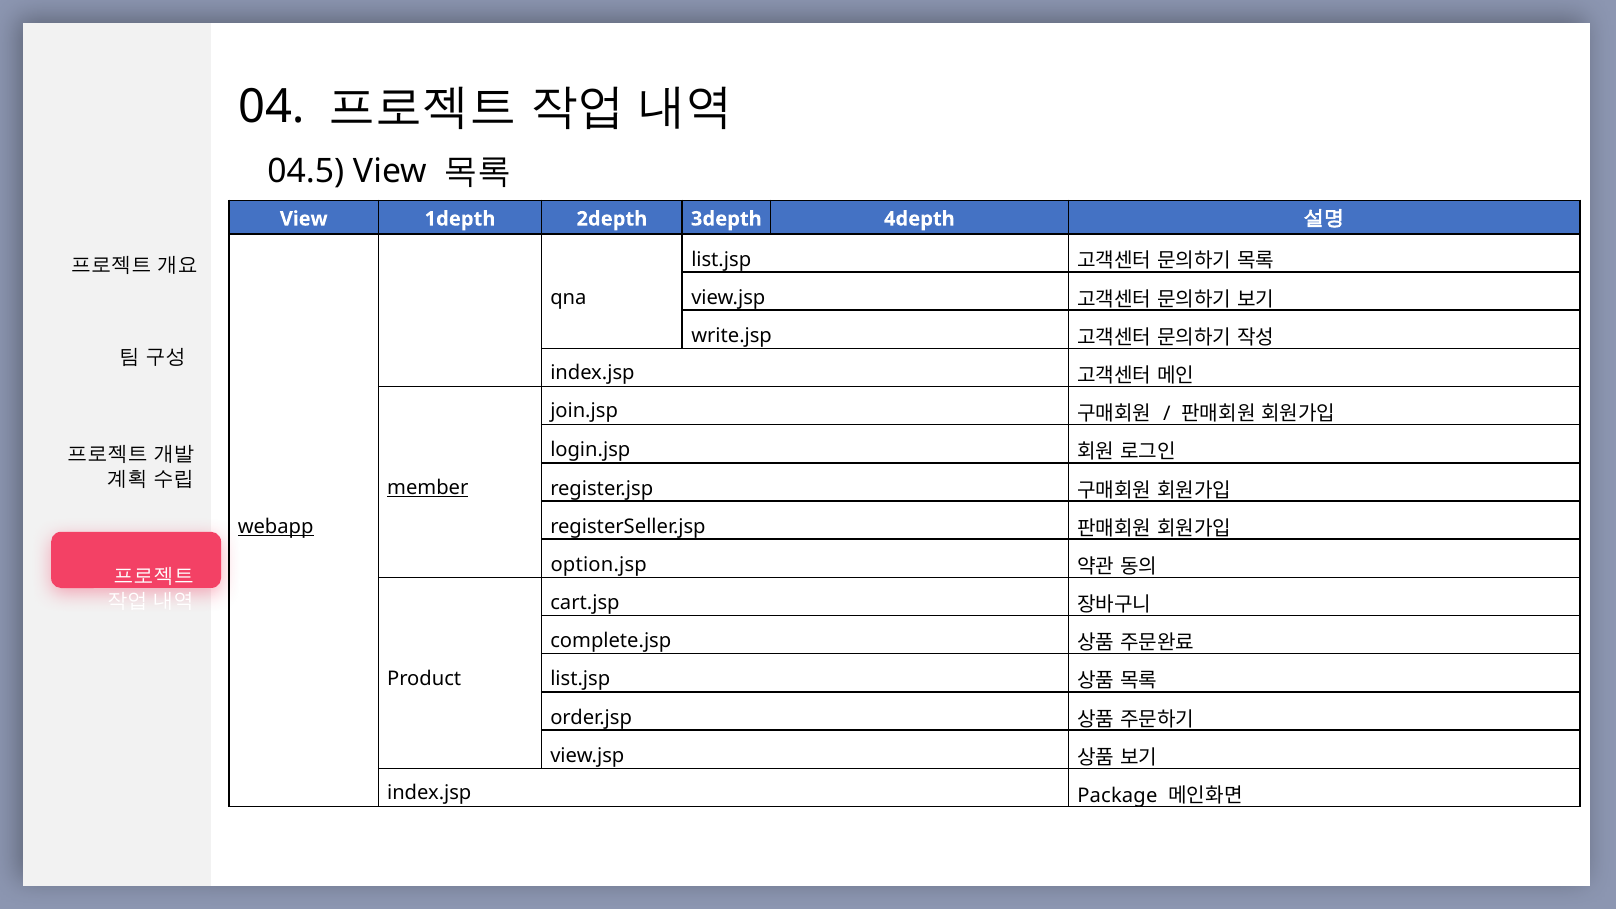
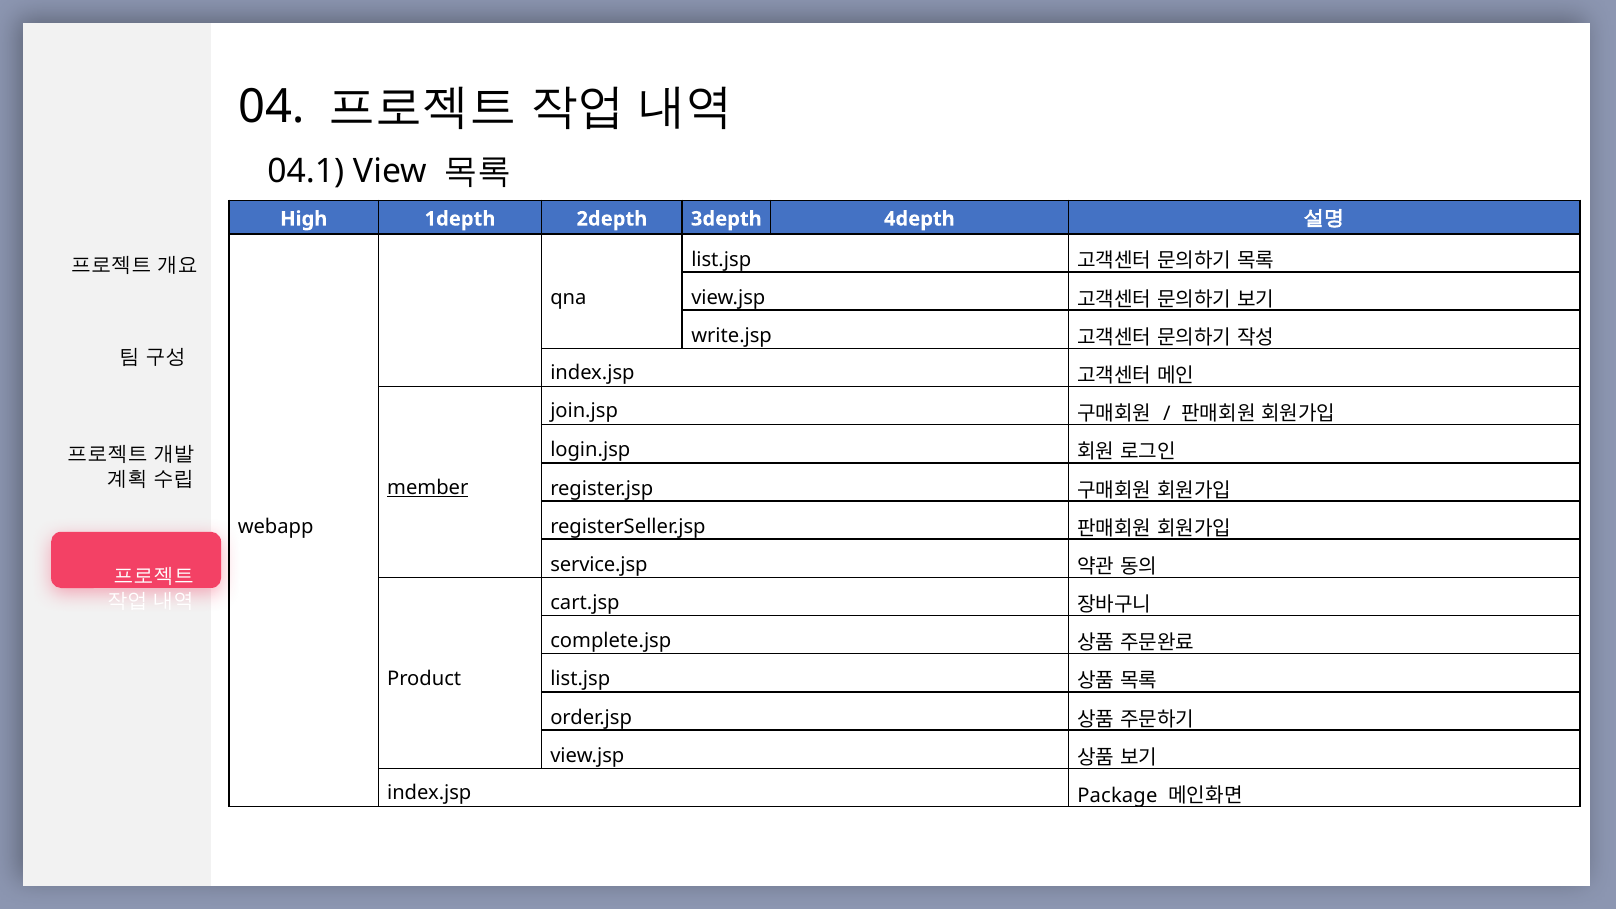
04.5: 04.5 -> 04.1
View at (304, 219): View -> High
webapp underline: present -> none
option.jsp: option.jsp -> service.jsp
